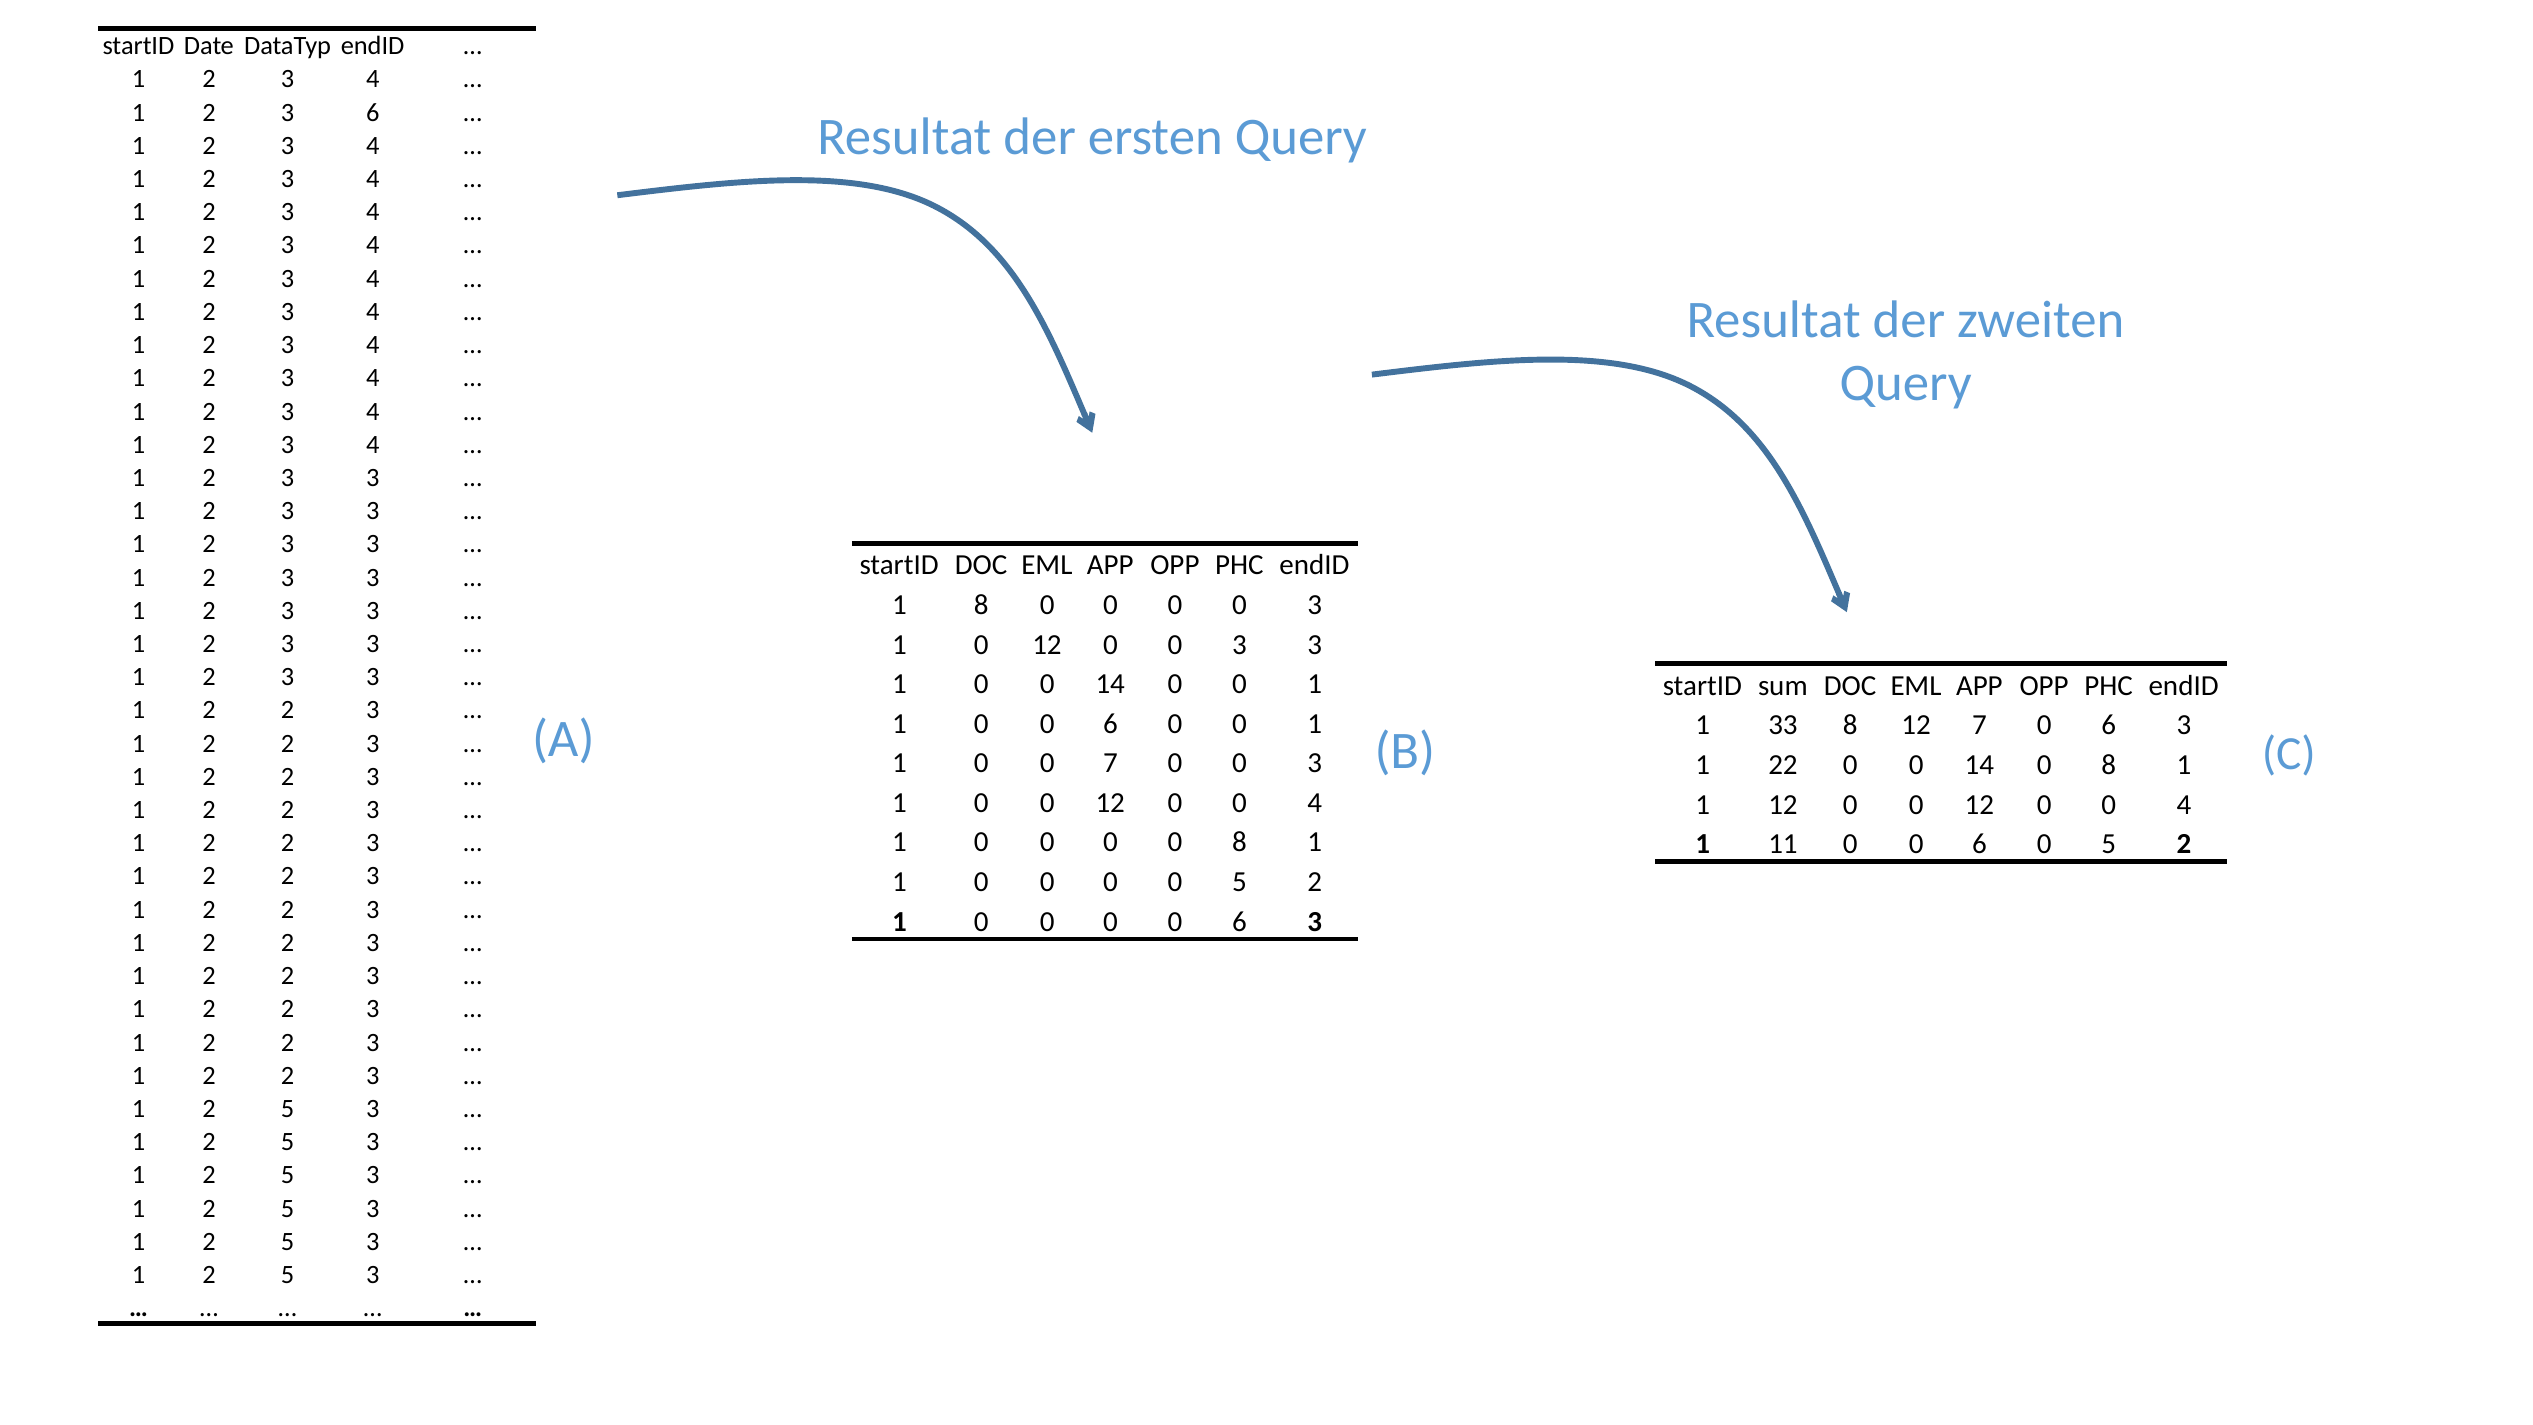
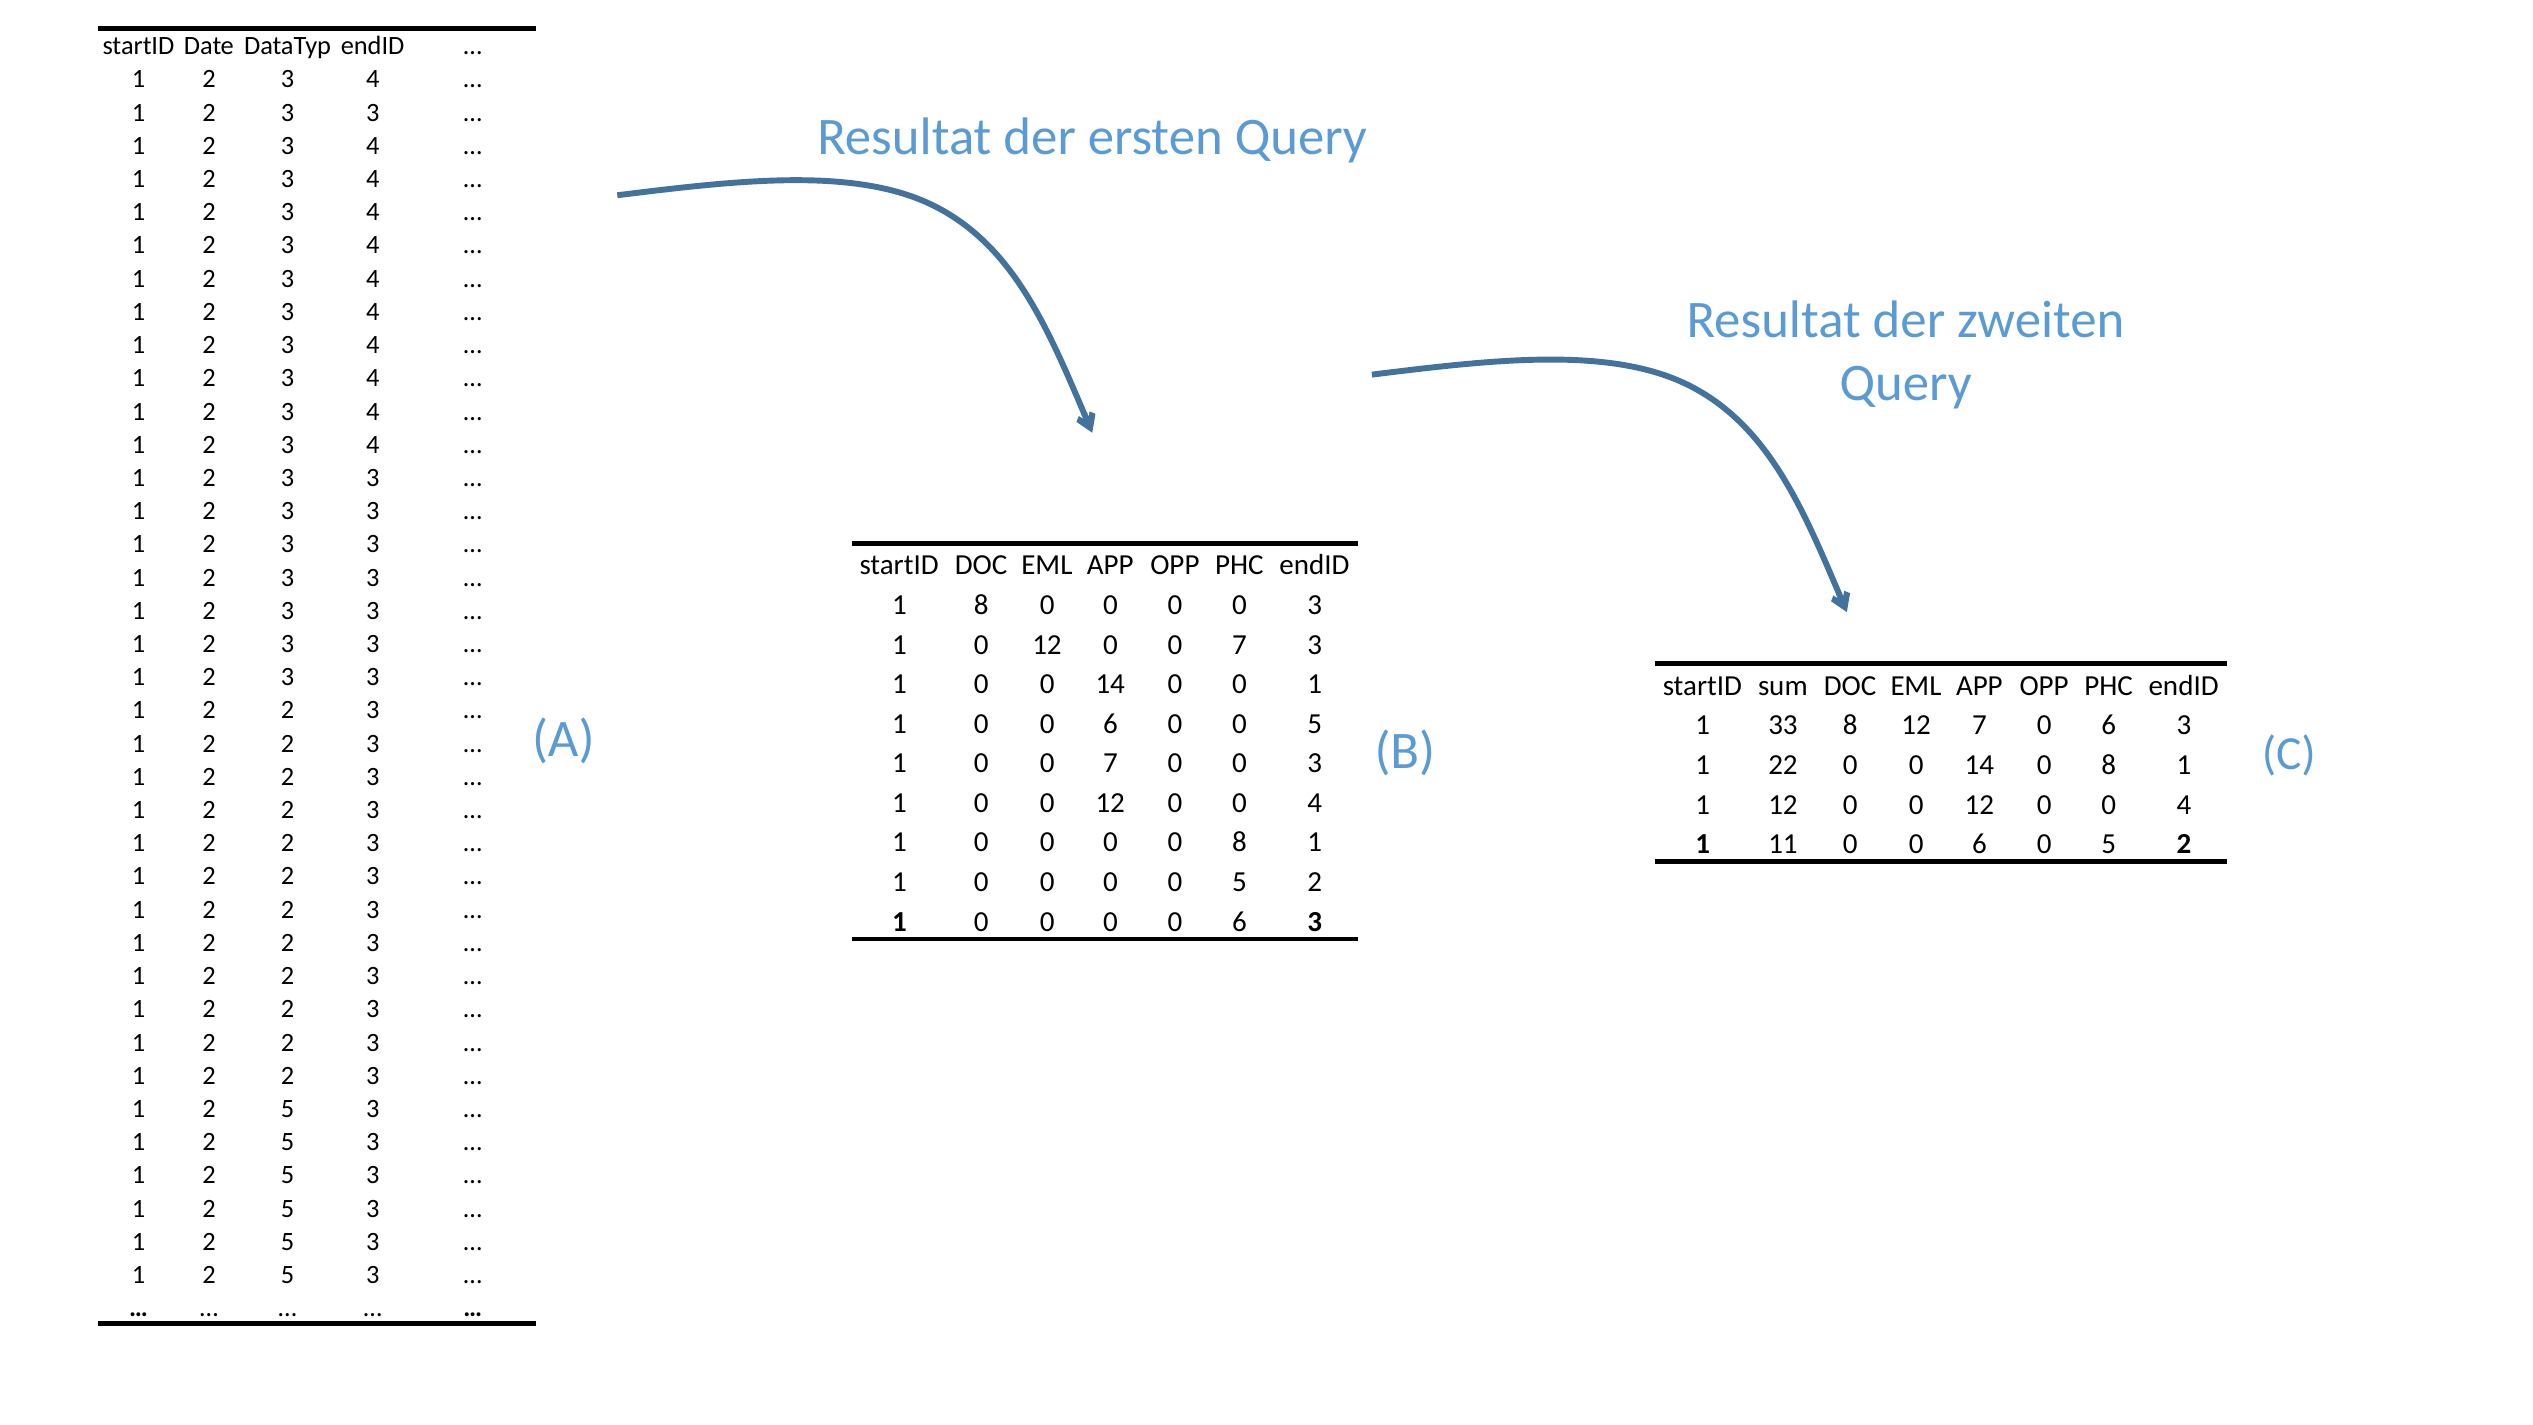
6 at (373, 112): 6 -> 3
12 0 0 3: 3 -> 7
6 0 0 1: 1 -> 5
